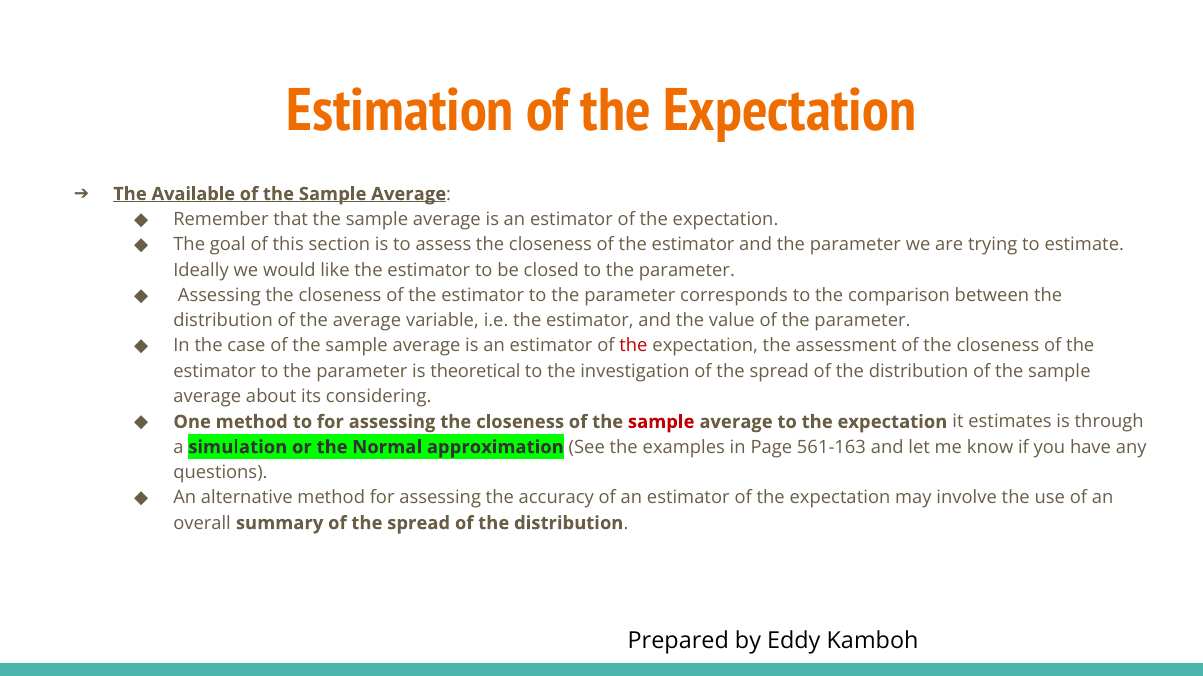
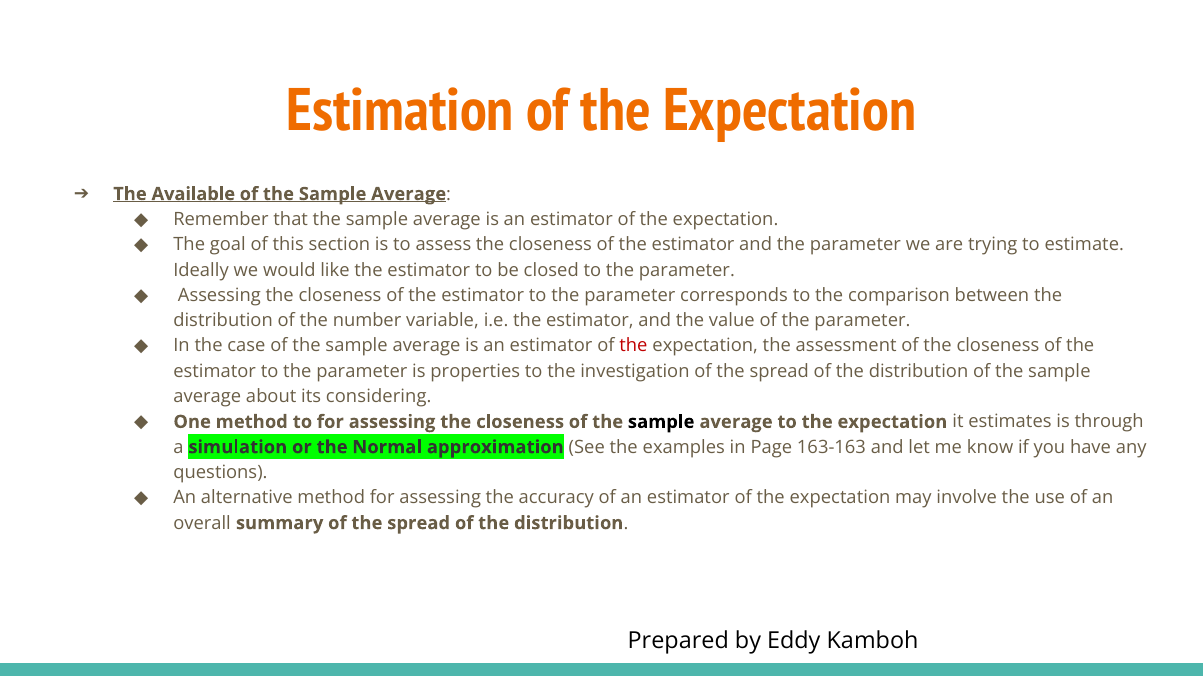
the average: average -> number
theoretical: theoretical -> properties
sample at (661, 422) colour: red -> black
561-163: 561-163 -> 163-163
